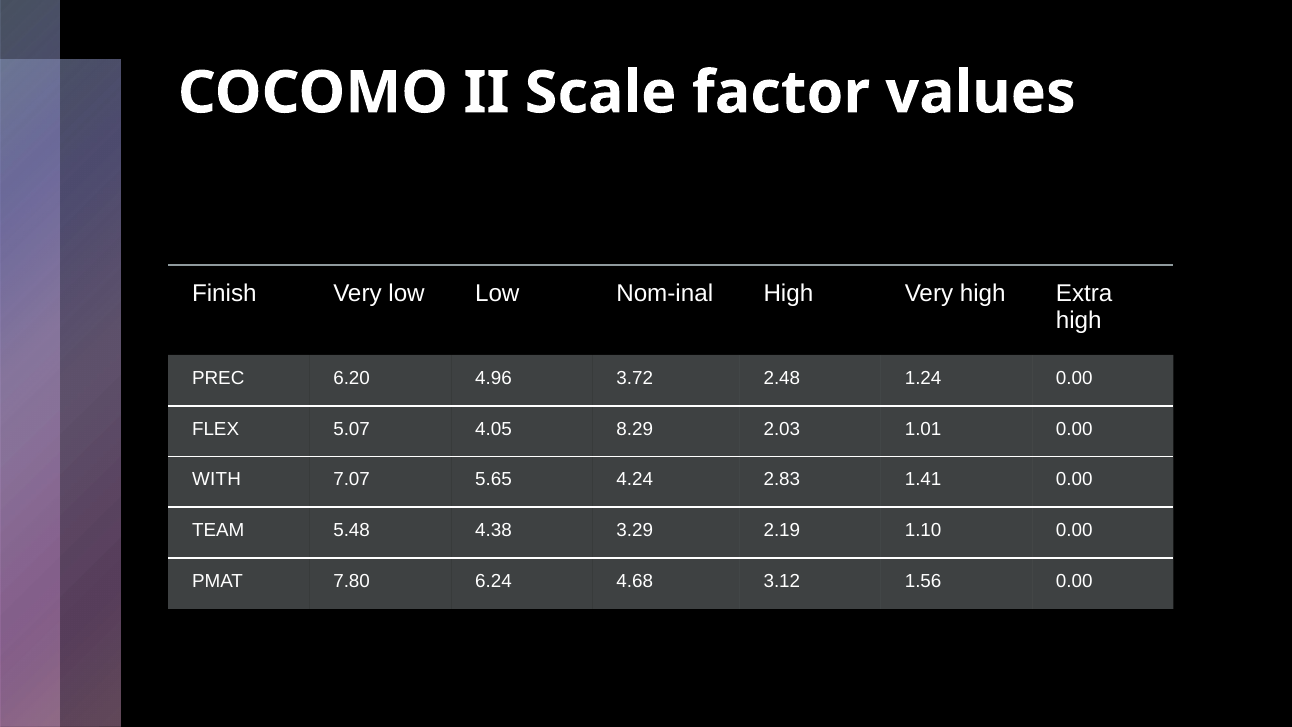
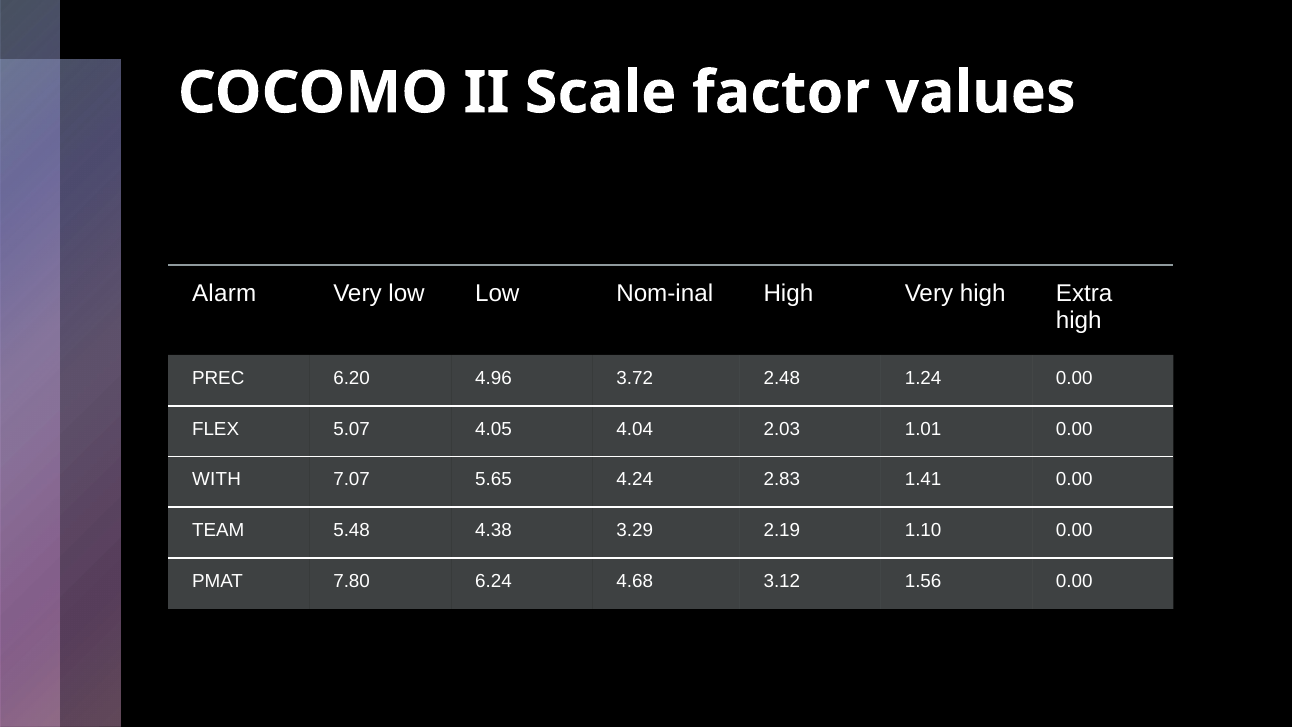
Finish: Finish -> Alarm
8.29: 8.29 -> 4.04
